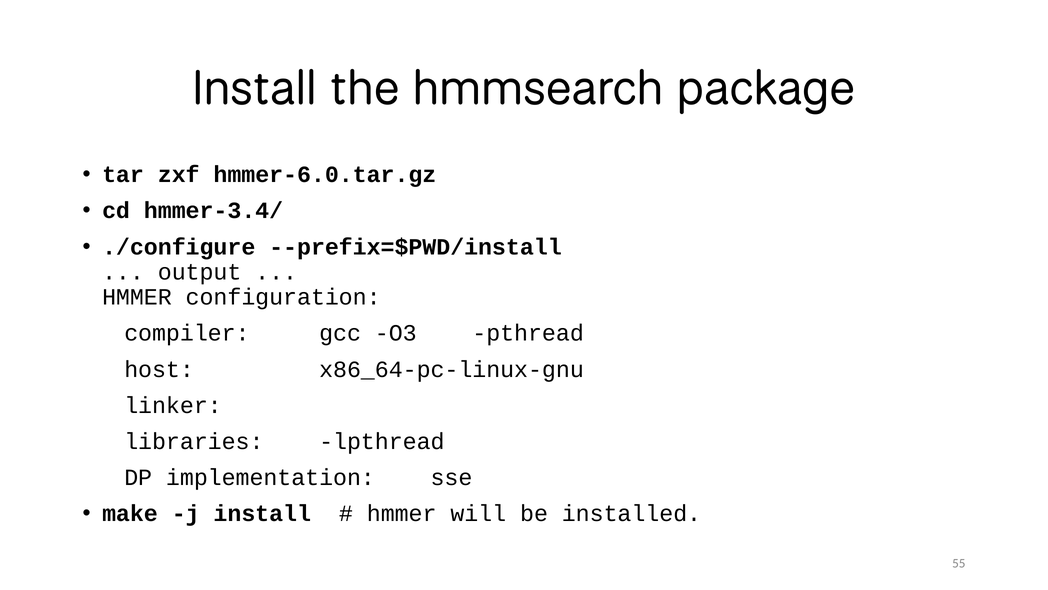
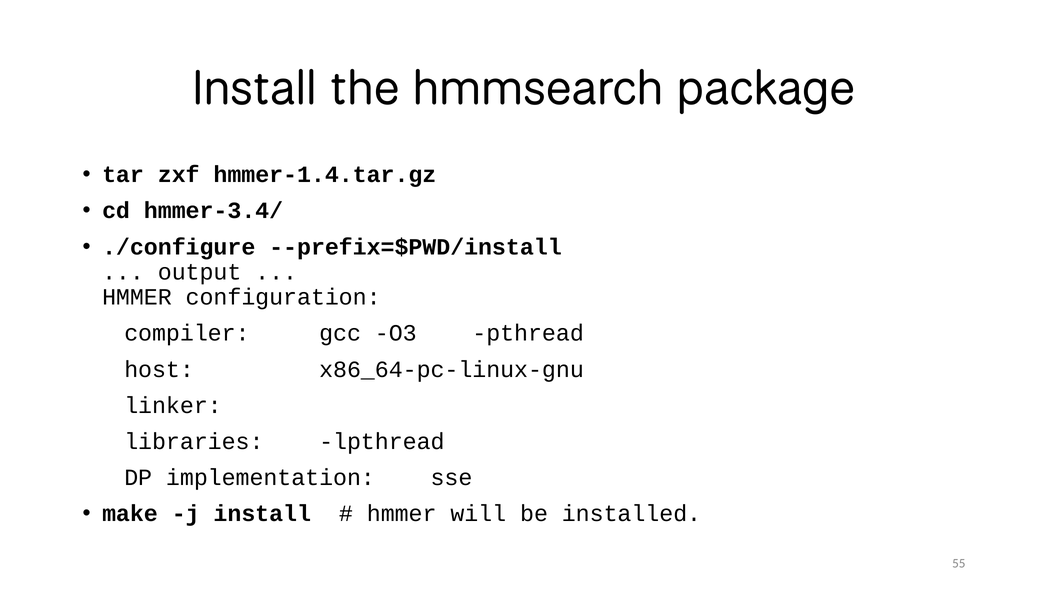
hmmer-6.0.tar.gz: hmmer-6.0.tar.gz -> hmmer-1.4.tar.gz
